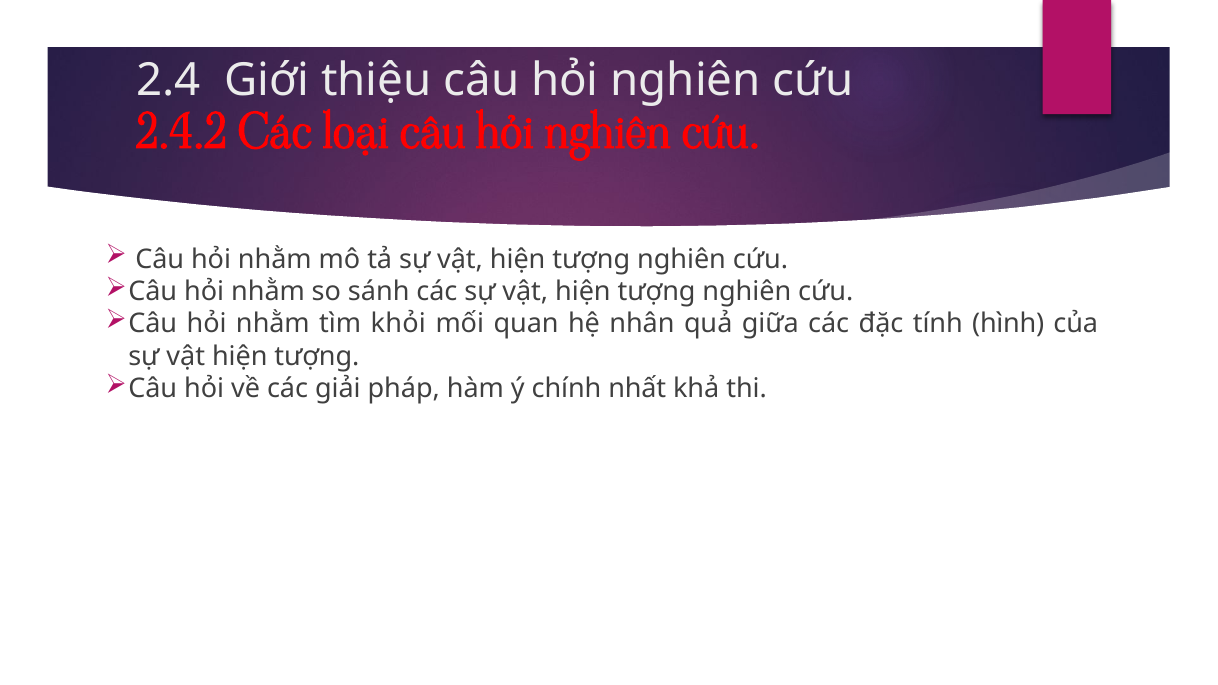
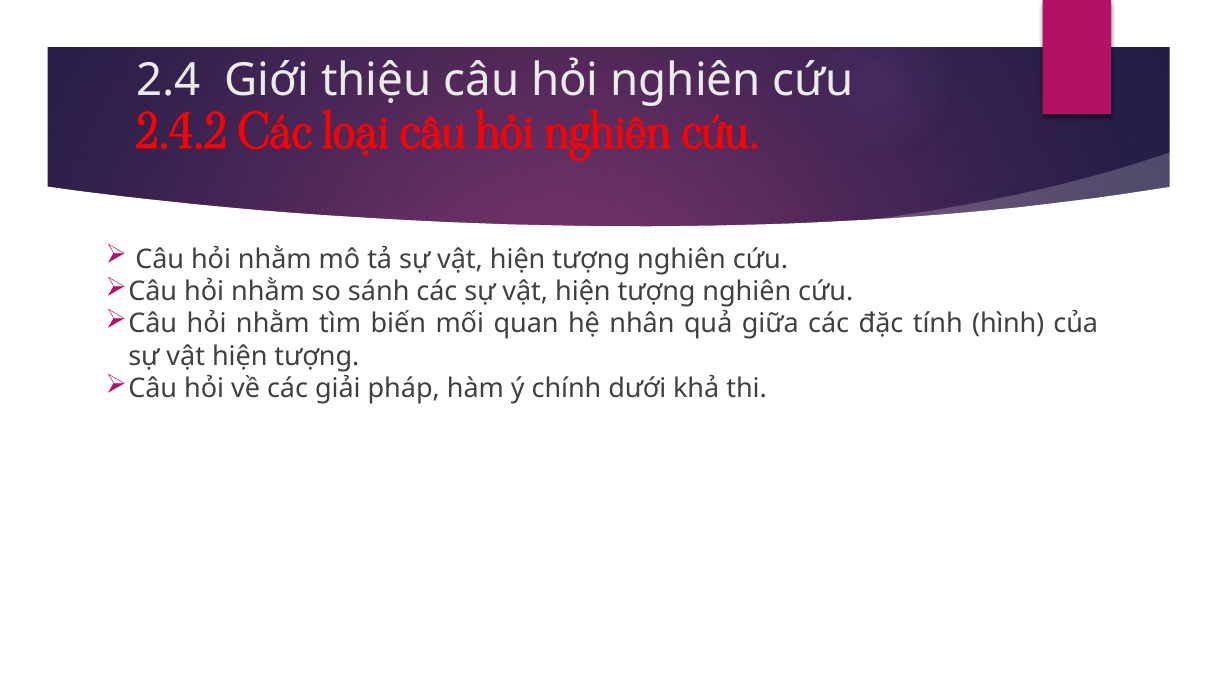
khỏi: khỏi -> biến
nhất: nhất -> dưới
